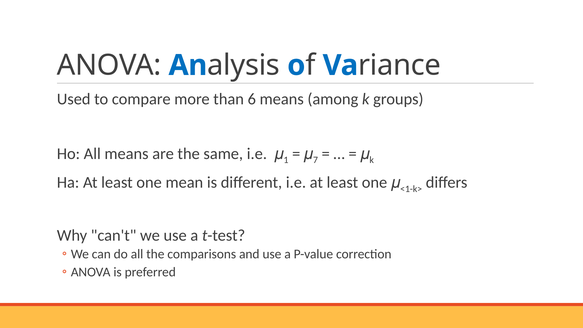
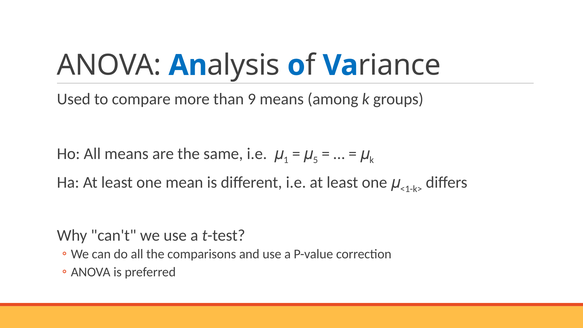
6: 6 -> 9
7: 7 -> 5
